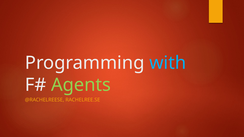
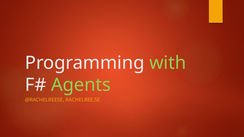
with colour: light blue -> light green
